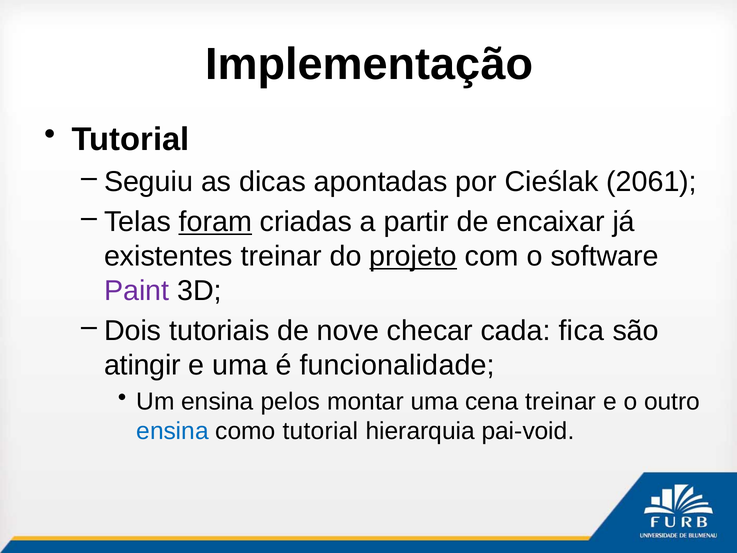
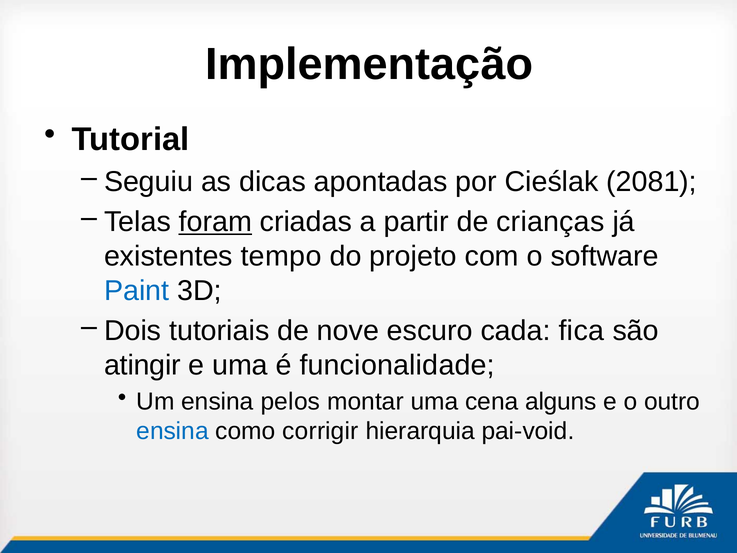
2061: 2061 -> 2081
encaixar: encaixar -> crianças
existentes treinar: treinar -> tempo
projeto underline: present -> none
Paint colour: purple -> blue
checar: checar -> escuro
cena treinar: treinar -> alguns
como tutorial: tutorial -> corrigir
